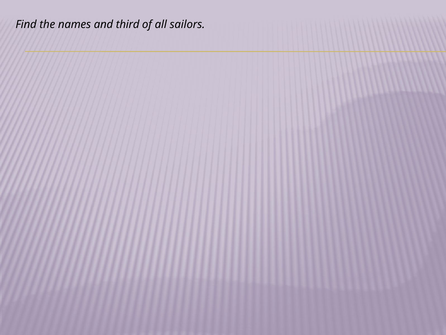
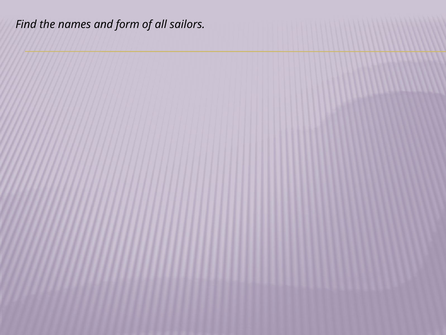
third: third -> form
